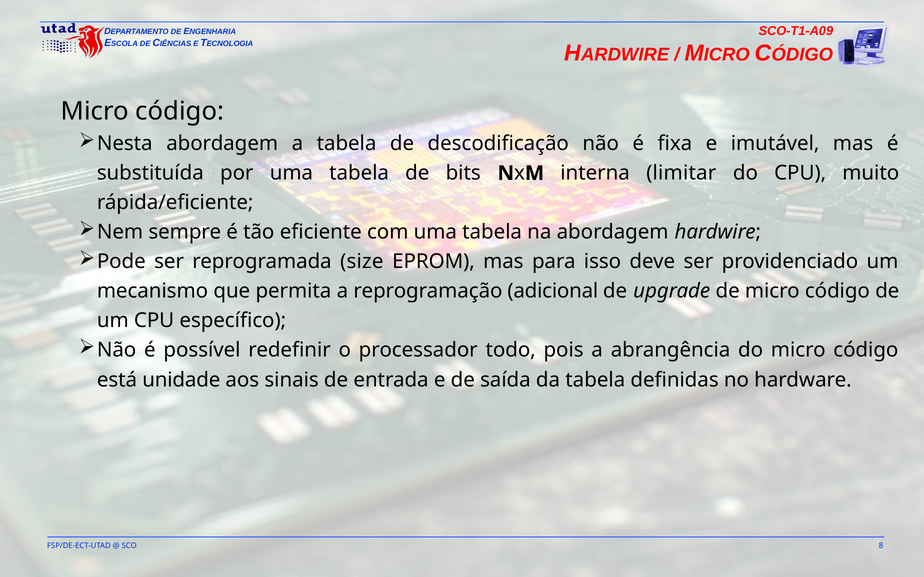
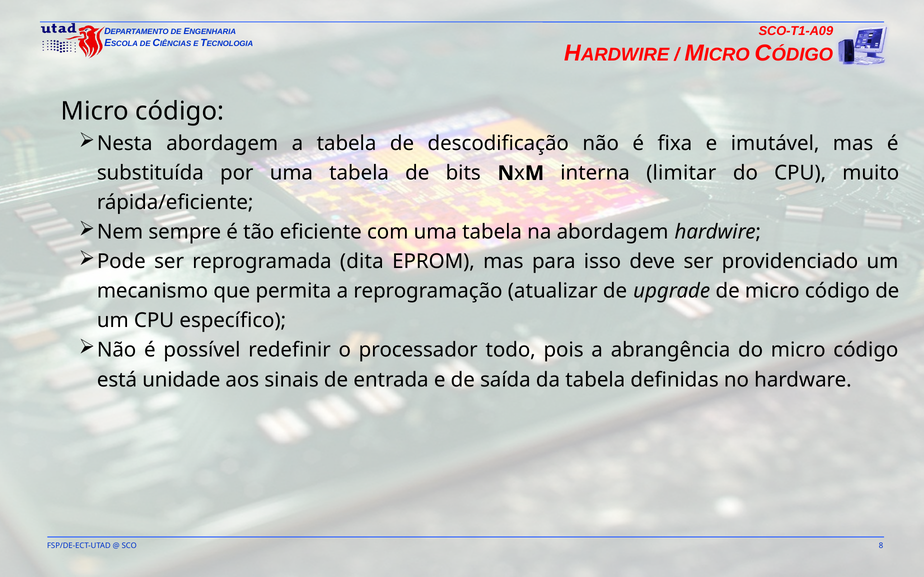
size: size -> dita
adicional: adicional -> atualizar
